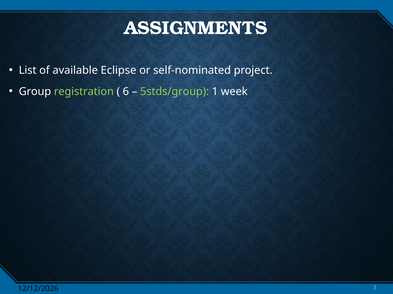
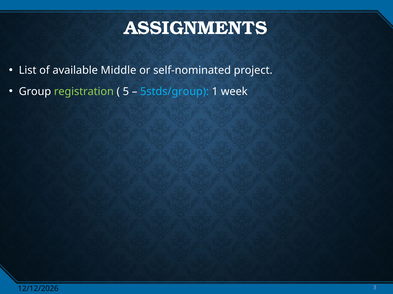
Eclipse: Eclipse -> Middle
6: 6 -> 5
5stds/group colour: light green -> light blue
